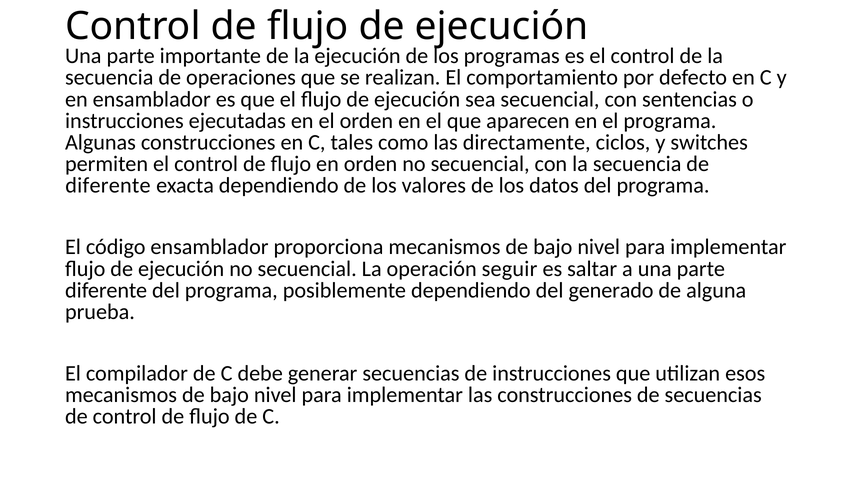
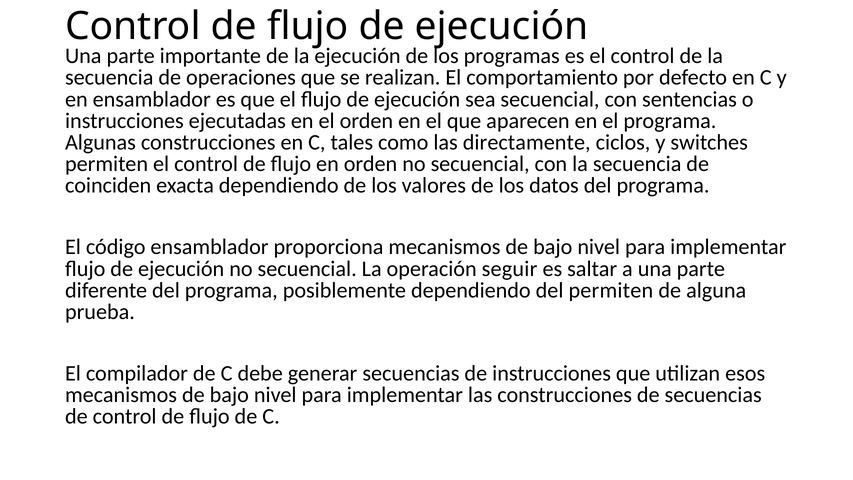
diferente at (108, 185): diferente -> coinciden
del generado: generado -> permiten
